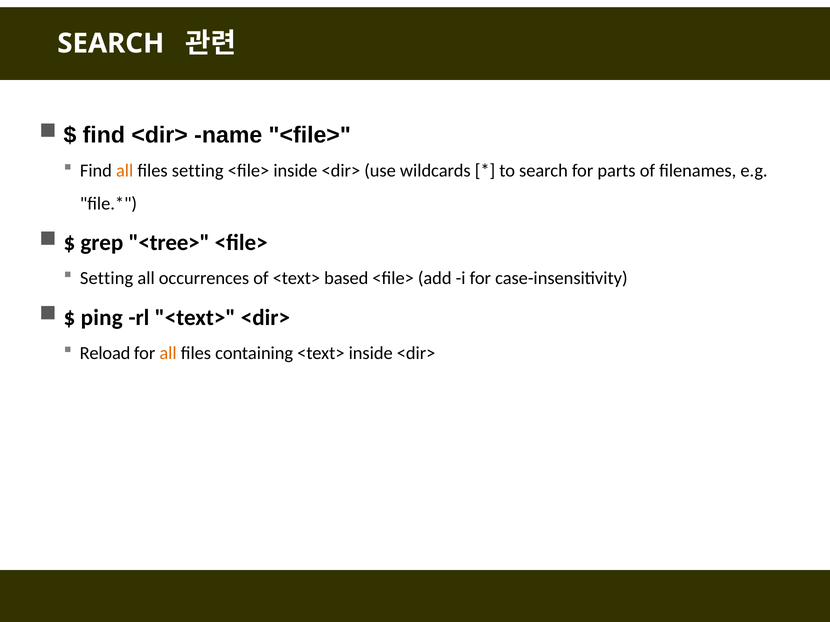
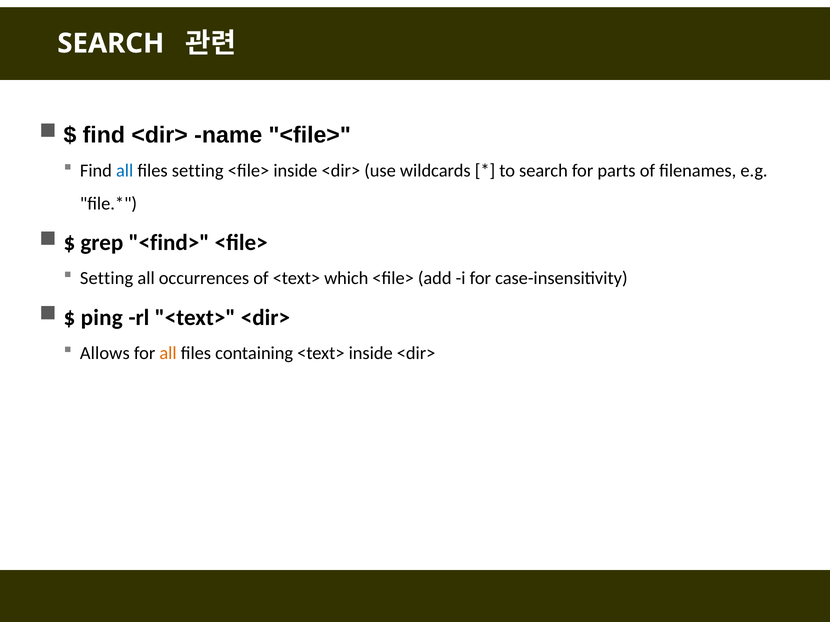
all at (125, 171) colour: orange -> blue
<tree>: <tree> -> <find>
based: based -> which
Reload: Reload -> Allows
